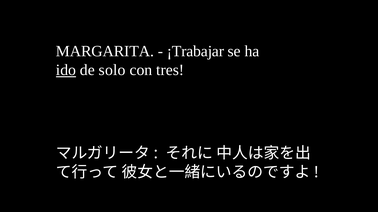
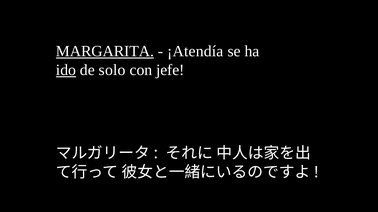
MARGARITA underline: none -> present
¡Trabajar: ¡Trabajar -> ¡Atendía
tres: tres -> jefe
